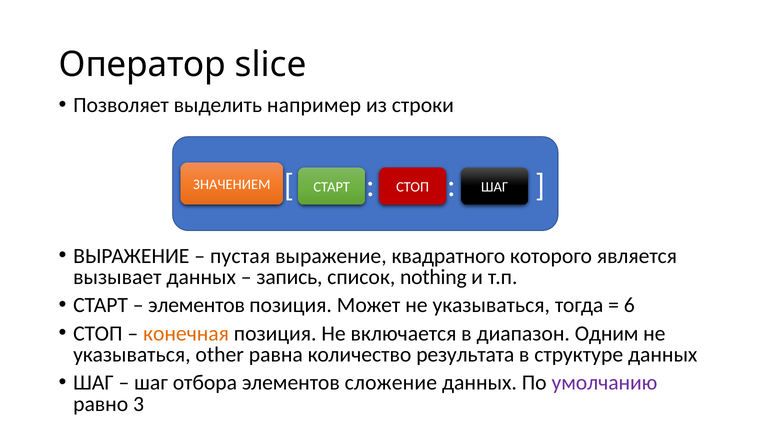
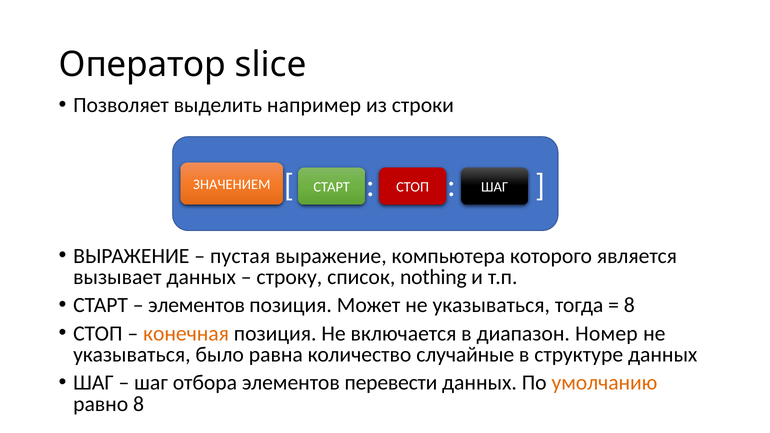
квадратного: квадратного -> компьютера
запись: запись -> строку
6 at (629, 305): 6 -> 8
Одним: Одним -> Номер
other: other -> было
результата: результата -> случайные
сложение: сложение -> перевести
умолчанию colour: purple -> orange
равно 3: 3 -> 8
